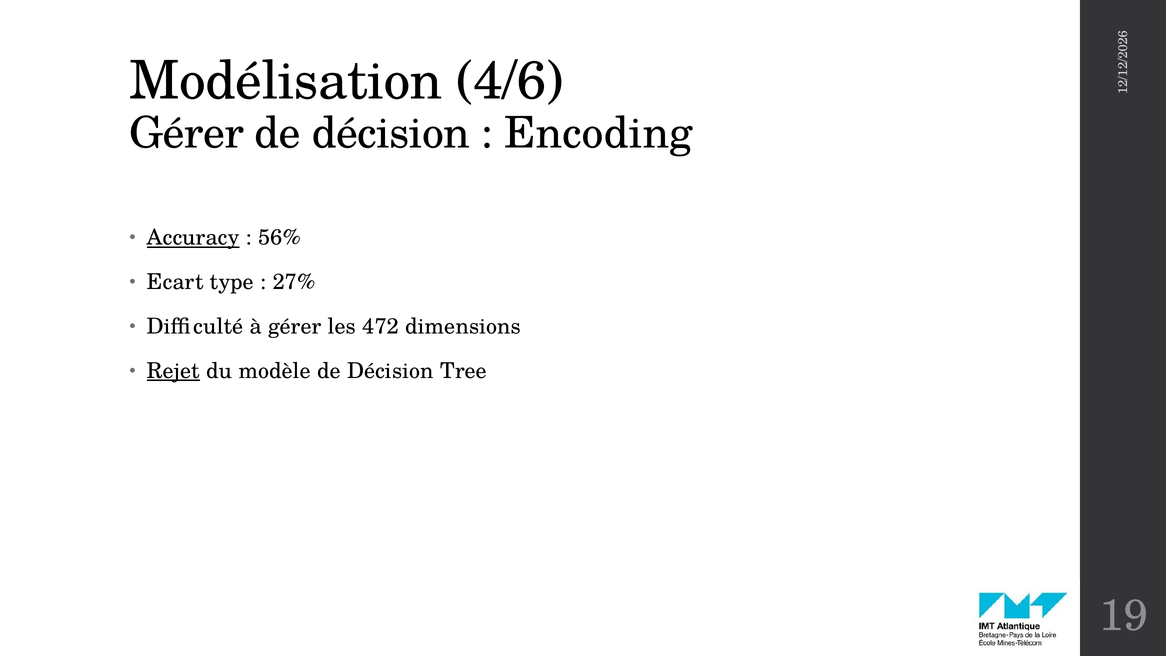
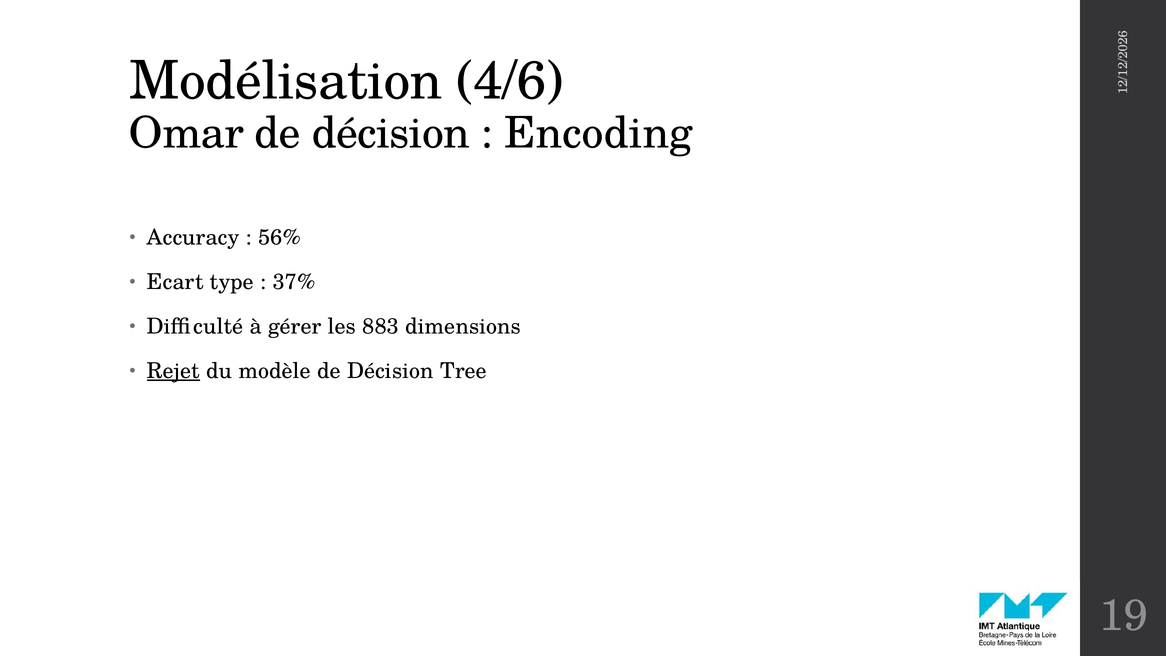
Gérer at (187, 133): Gérer -> Omar
Accuracy underline: present -> none
27%: 27% -> 37%
472: 472 -> 883
